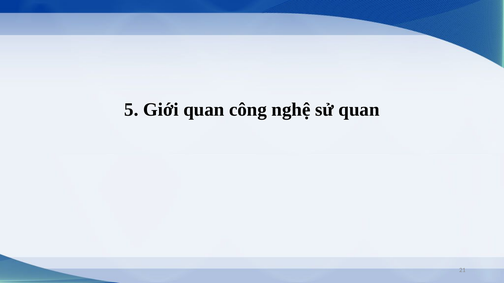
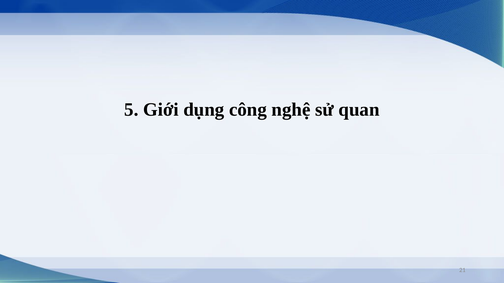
Giới quan: quan -> dụng
